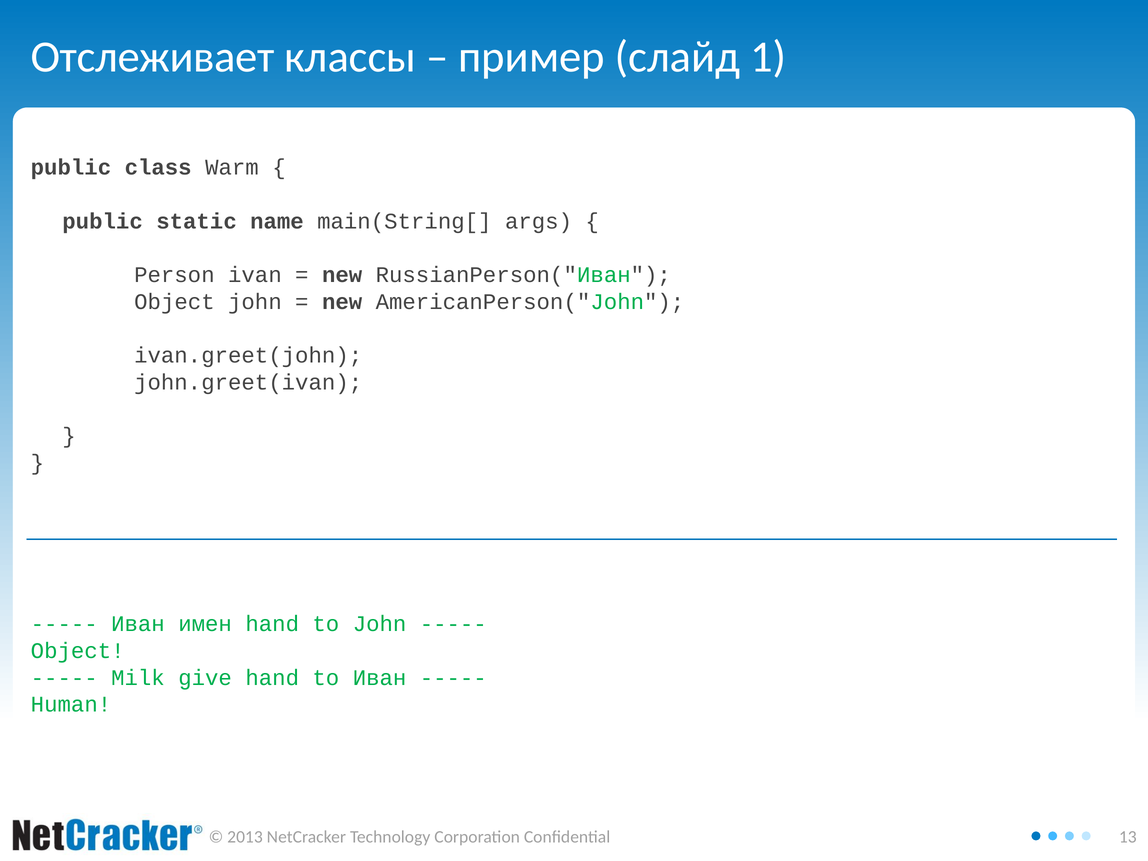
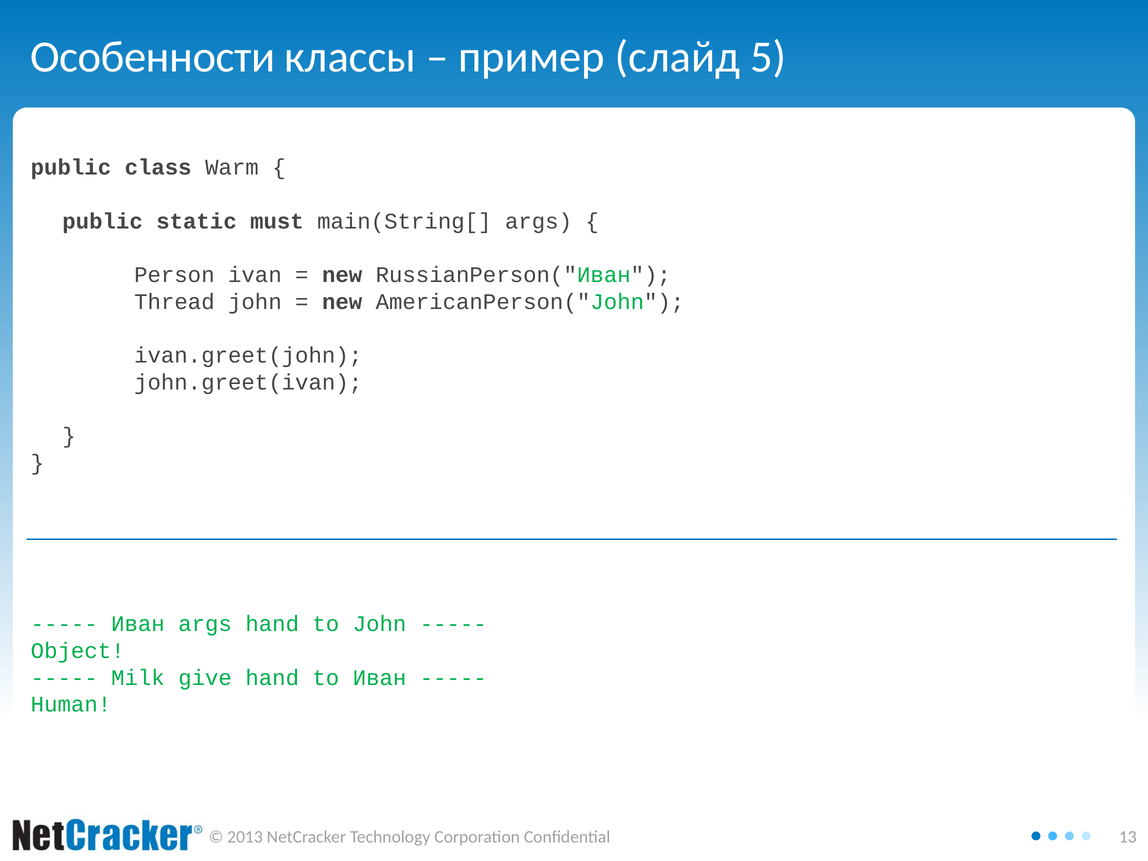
Отслеживает: Отслеживает -> Особенности
1: 1 -> 5
name: name -> must
Object at (174, 302): Object -> Thread
Иван имен: имен -> args
